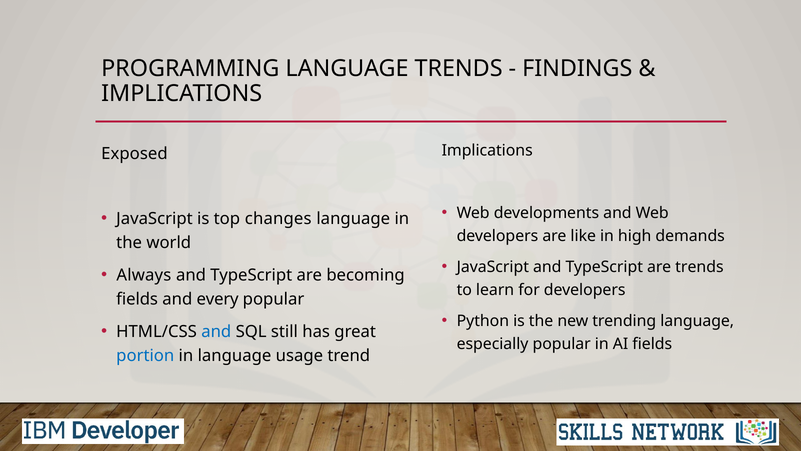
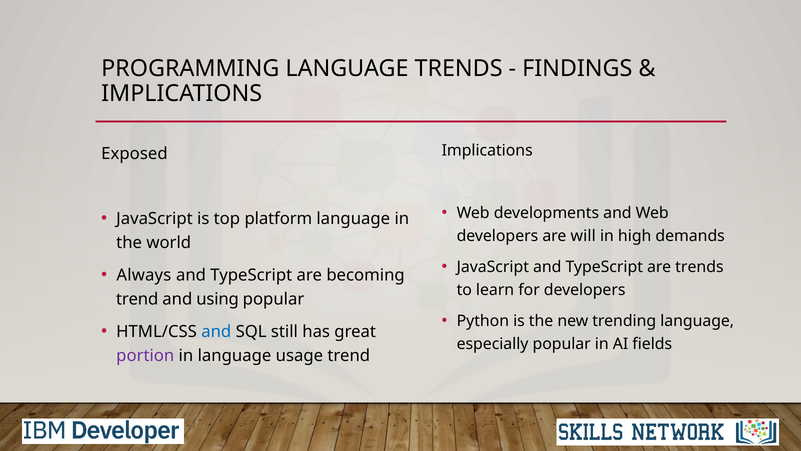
changes: changes -> platform
like: like -> will
fields at (137, 299): fields -> trend
every: every -> using
portion colour: blue -> purple
